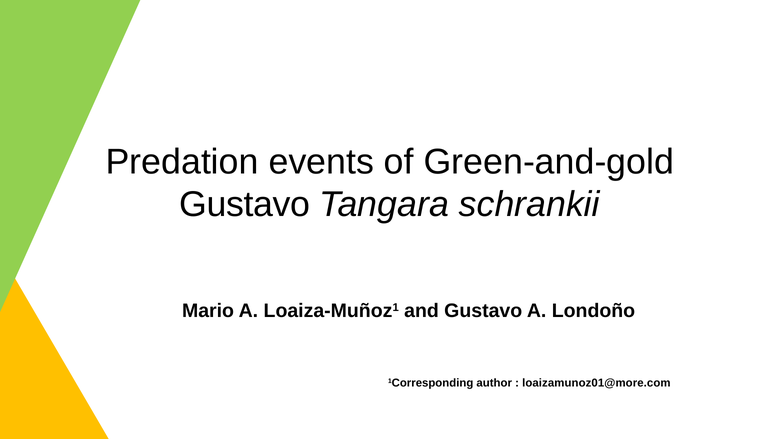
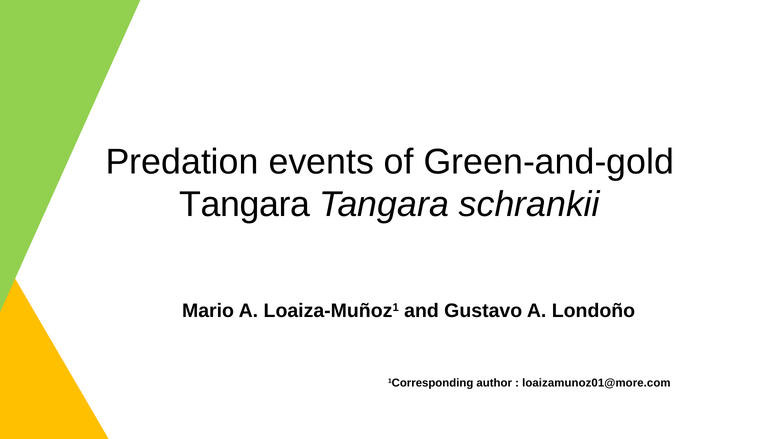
Gustavo at (245, 204): Gustavo -> Tangara
